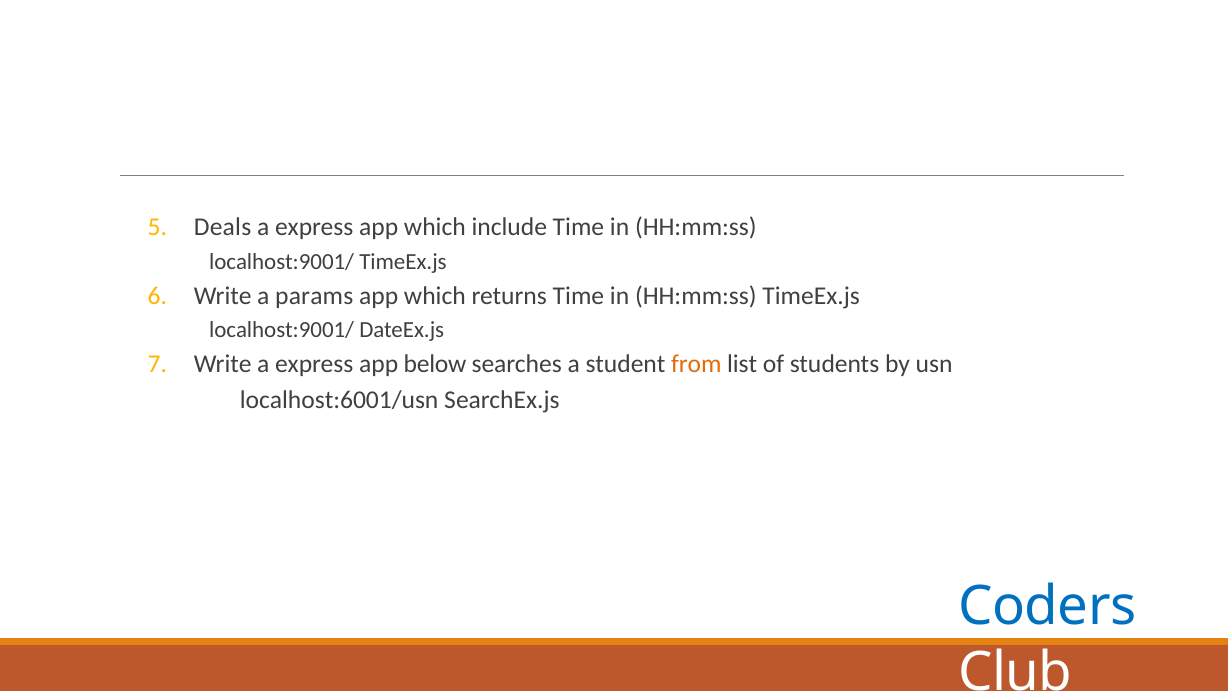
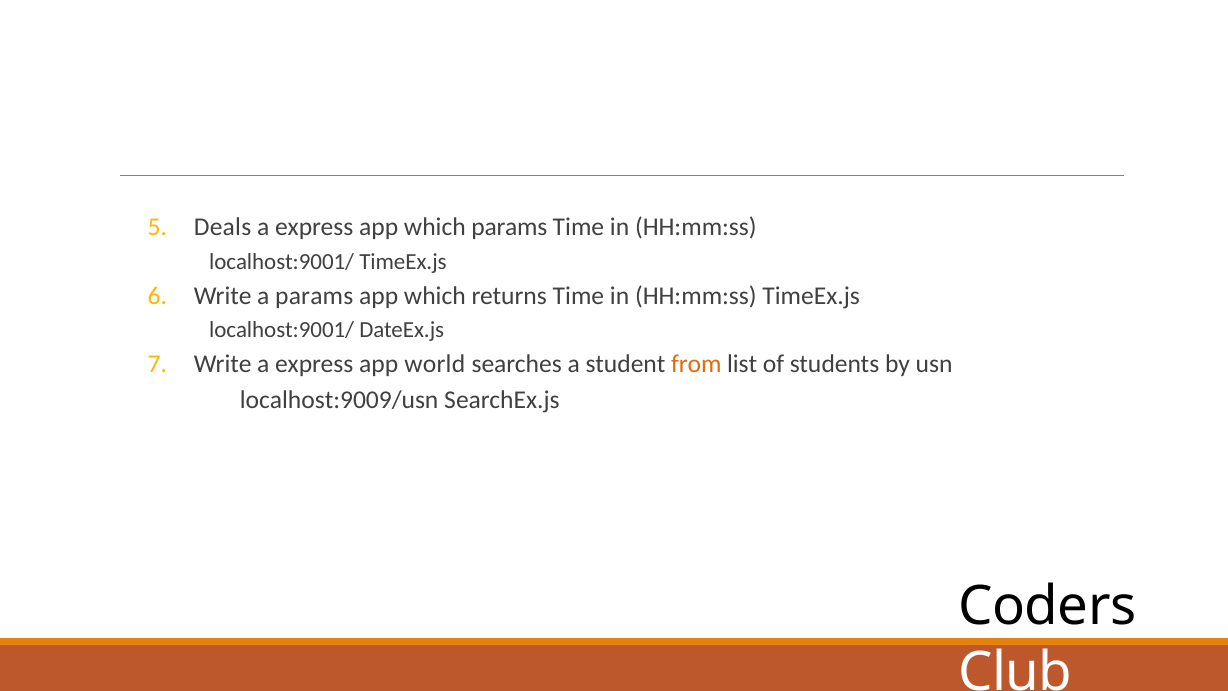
which include: include -> params
below: below -> world
localhost:6001/usn: localhost:6001/usn -> localhost:9009/usn
Coders colour: blue -> black
